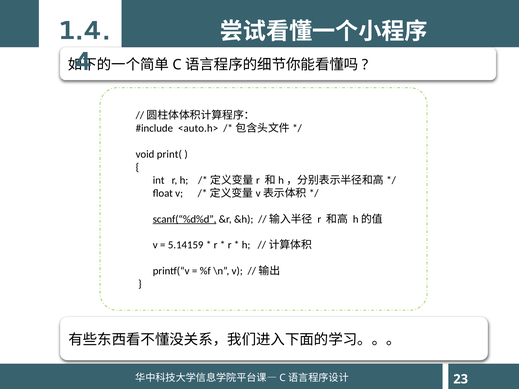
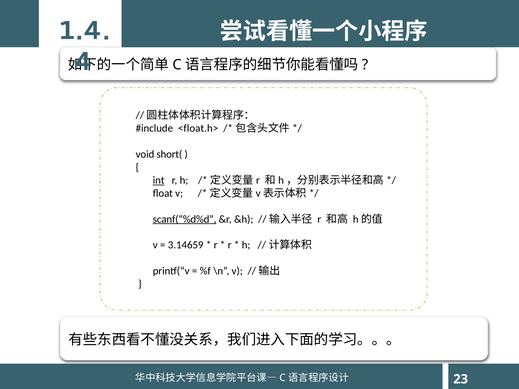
<auto.h>: <auto.h> -> <float.h>
print(: print( -> short(
int underline: none -> present
5.14159: 5.14159 -> 3.14659
